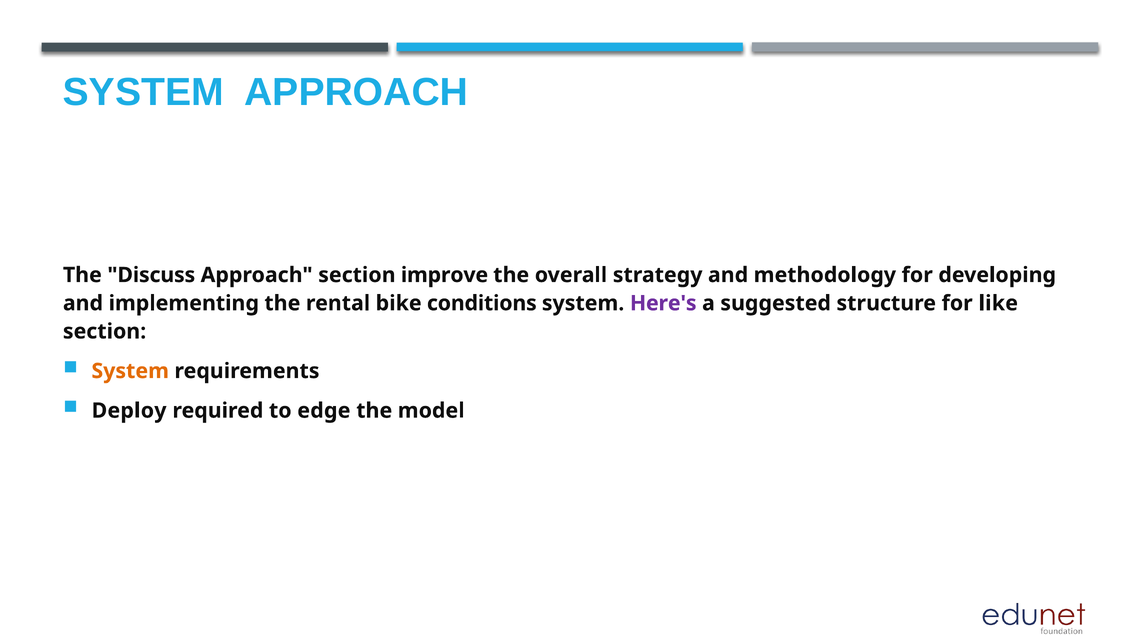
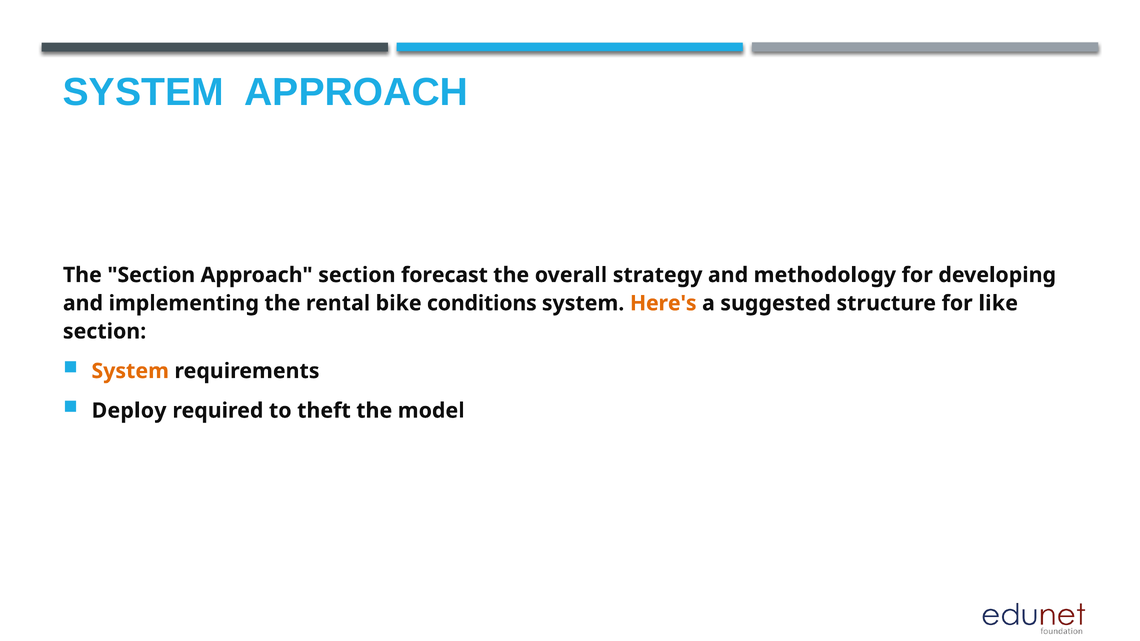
The Discuss: Discuss -> Section
improve: improve -> forecast
Here's colour: purple -> orange
edge: edge -> theft
